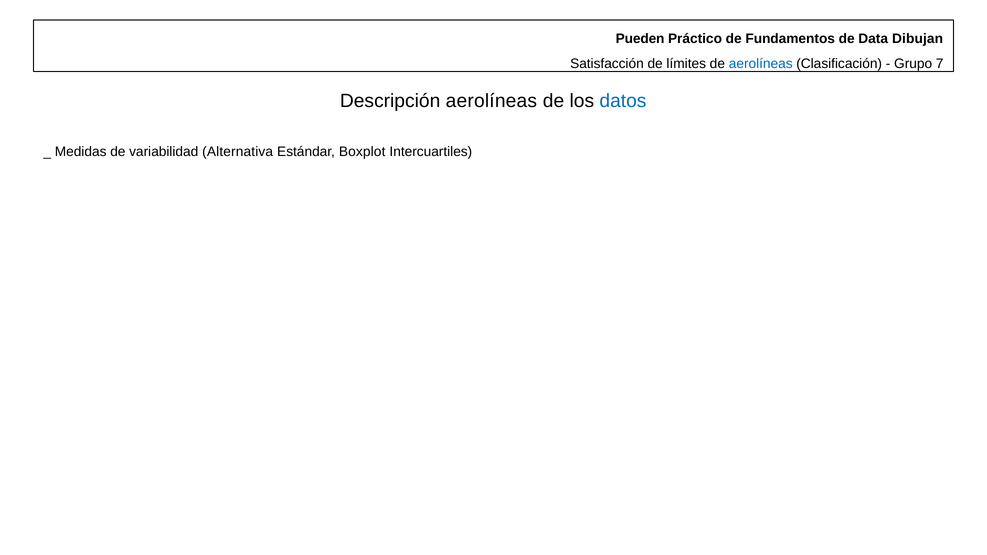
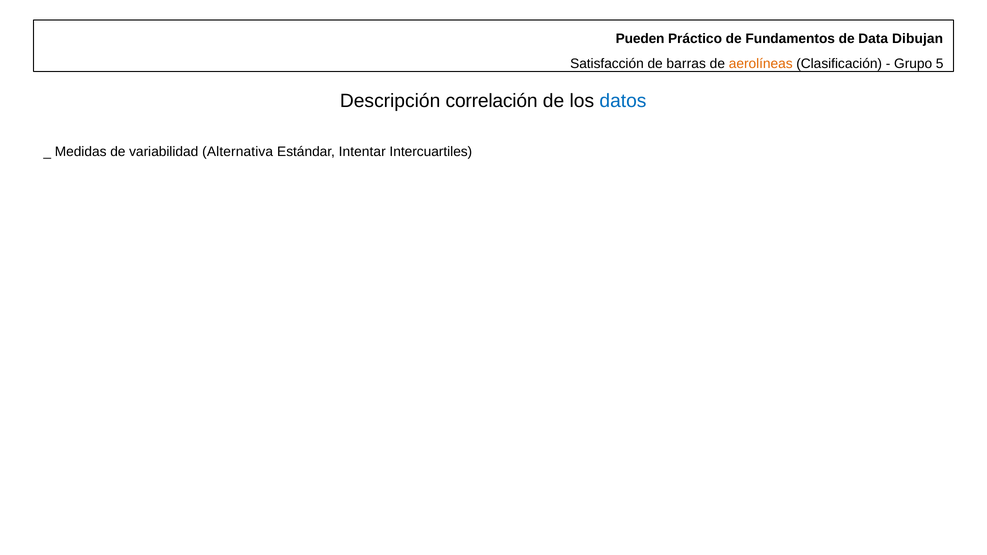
límites: límites -> barras
aerolíneas at (761, 64) colour: blue -> orange
7: 7 -> 5
Descripción aerolíneas: aerolíneas -> correlación
Boxplot: Boxplot -> Intentar
